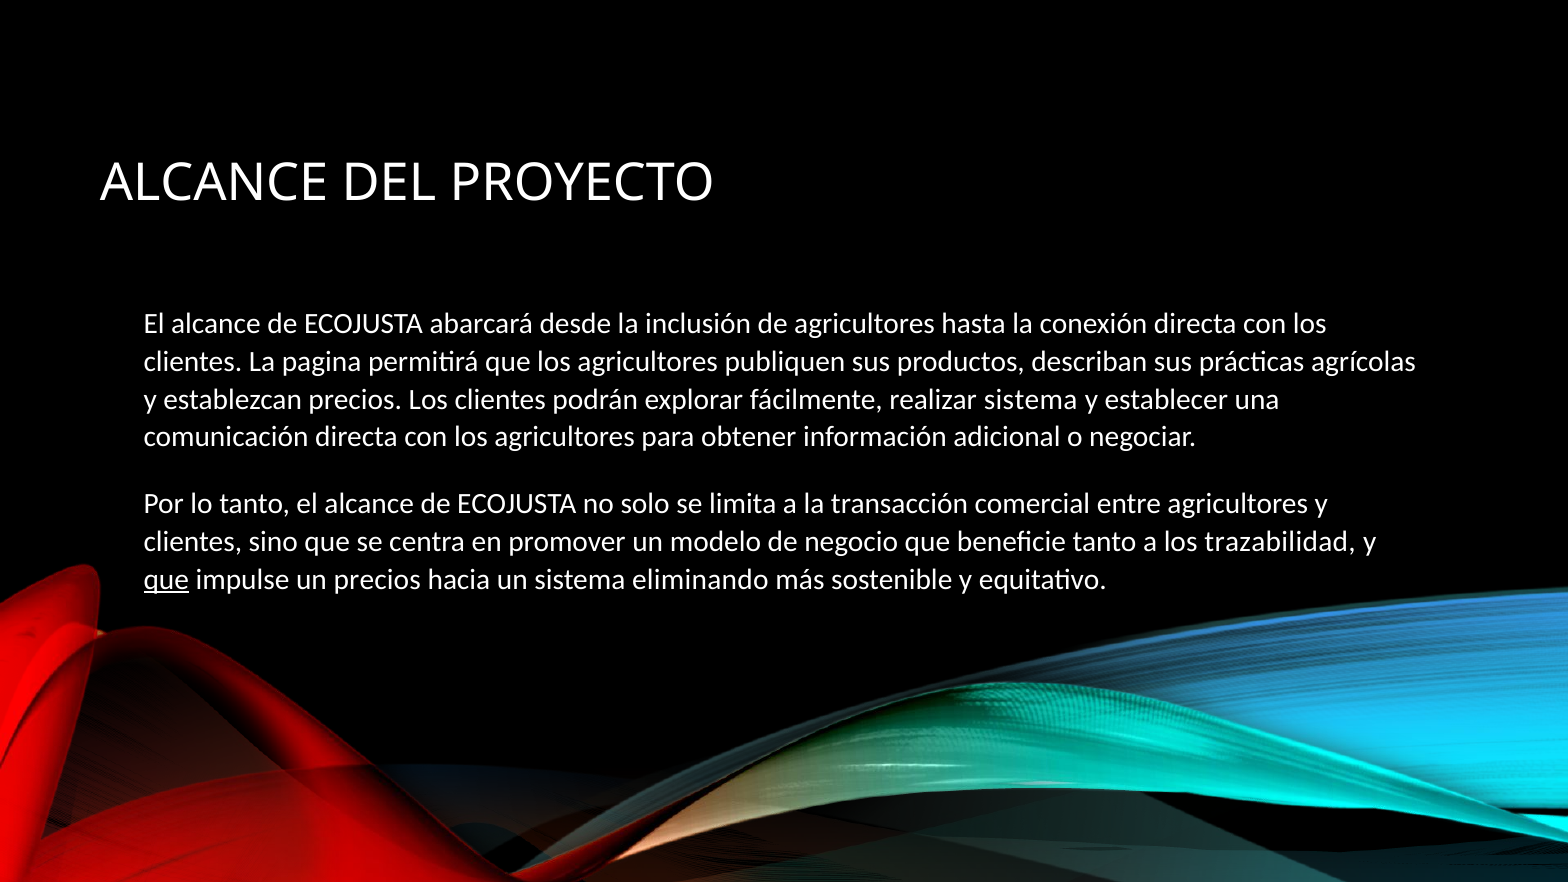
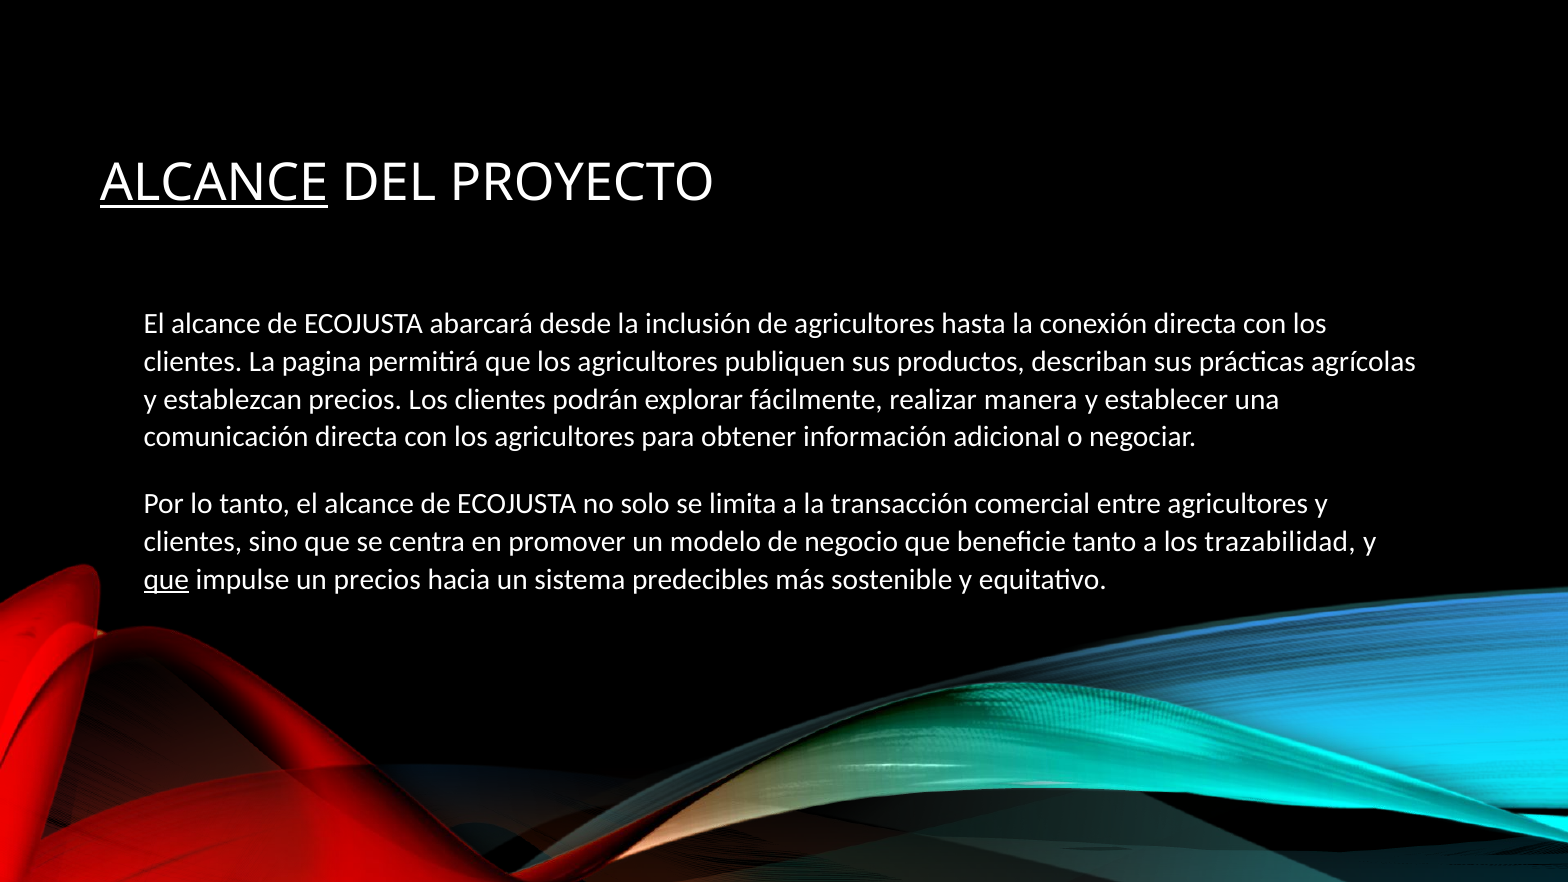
ALCANCE at (214, 184) underline: none -> present
realizar sistema: sistema -> manera
eliminando: eliminando -> predecibles
